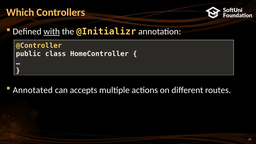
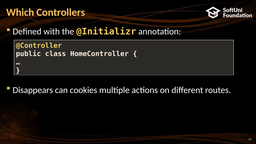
with underline: present -> none
Annotated: Annotated -> Disappears
accepts: accepts -> cookies
